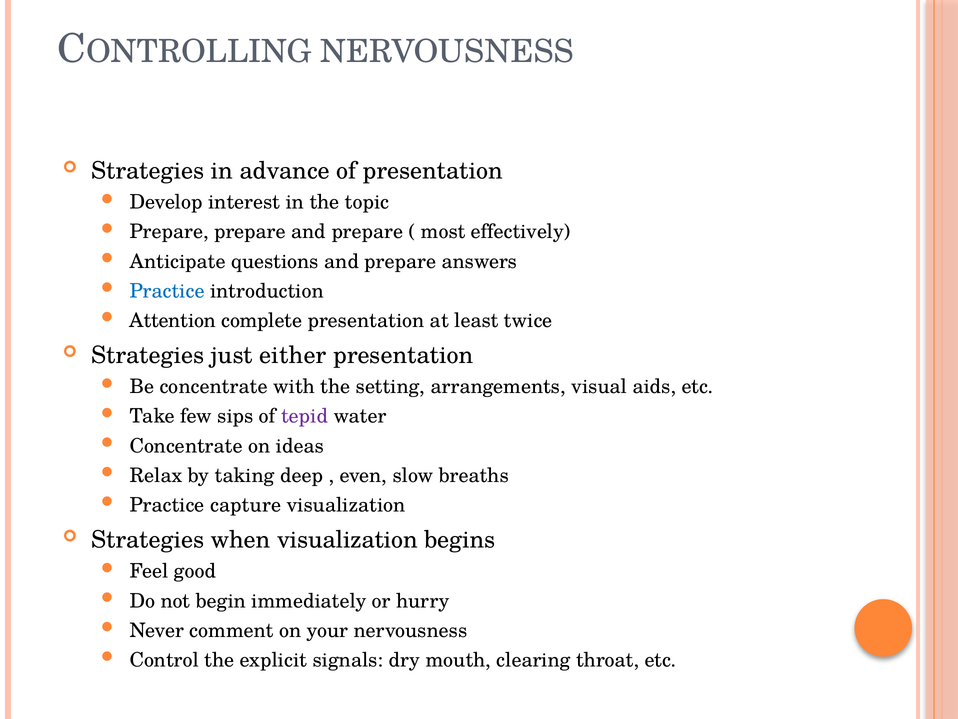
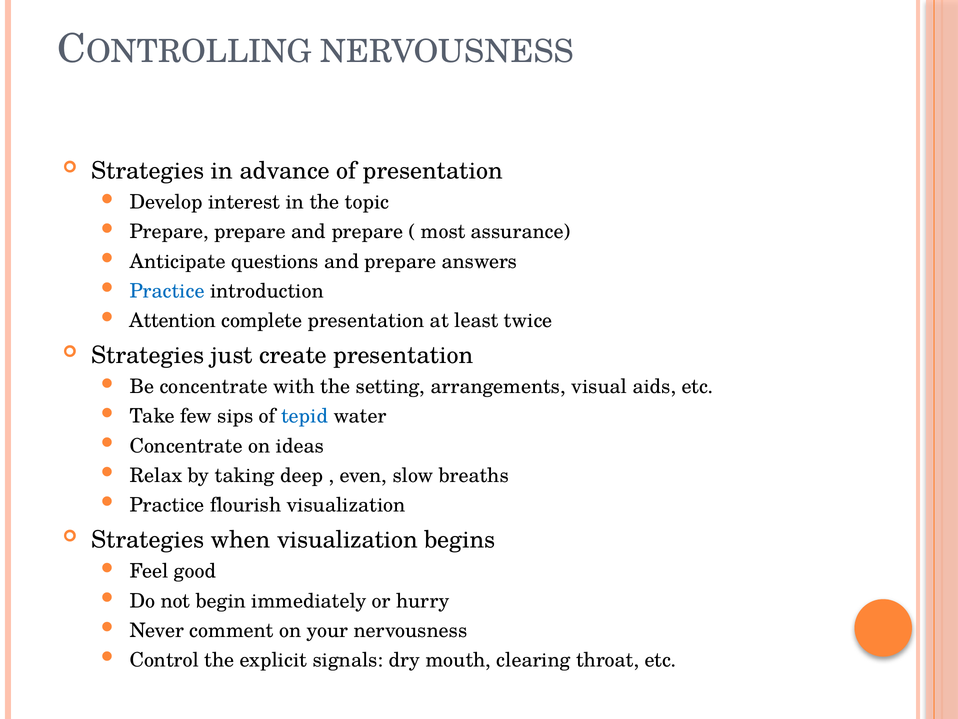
effectively: effectively -> assurance
either: either -> create
tepid colour: purple -> blue
capture: capture -> flourish
